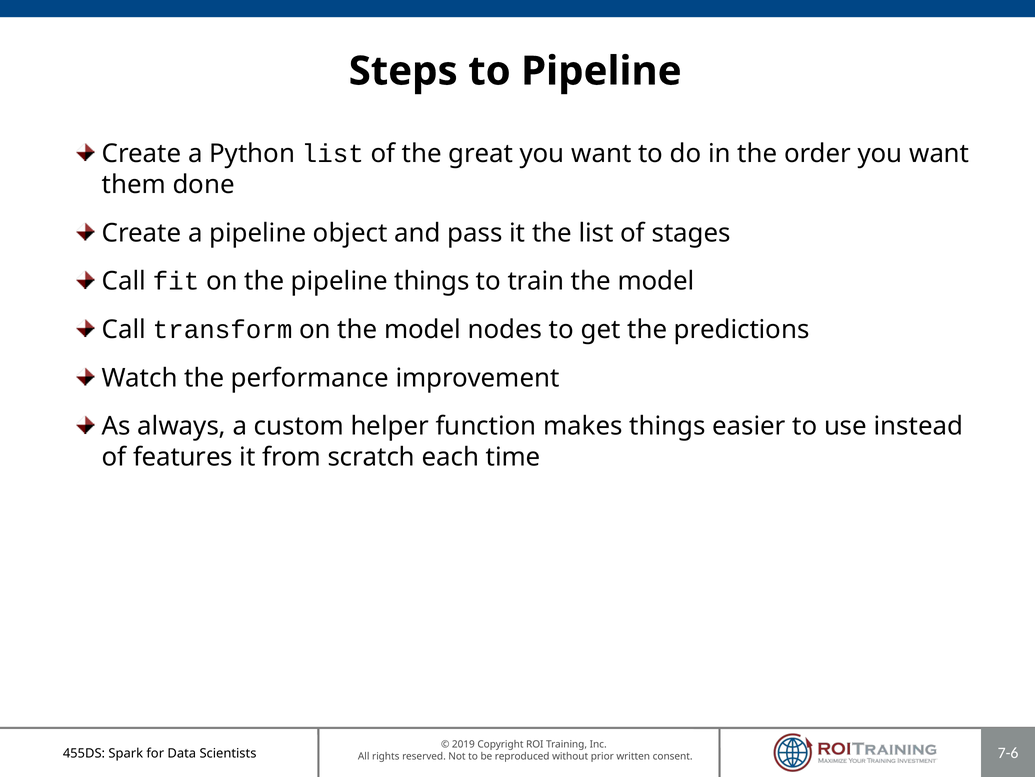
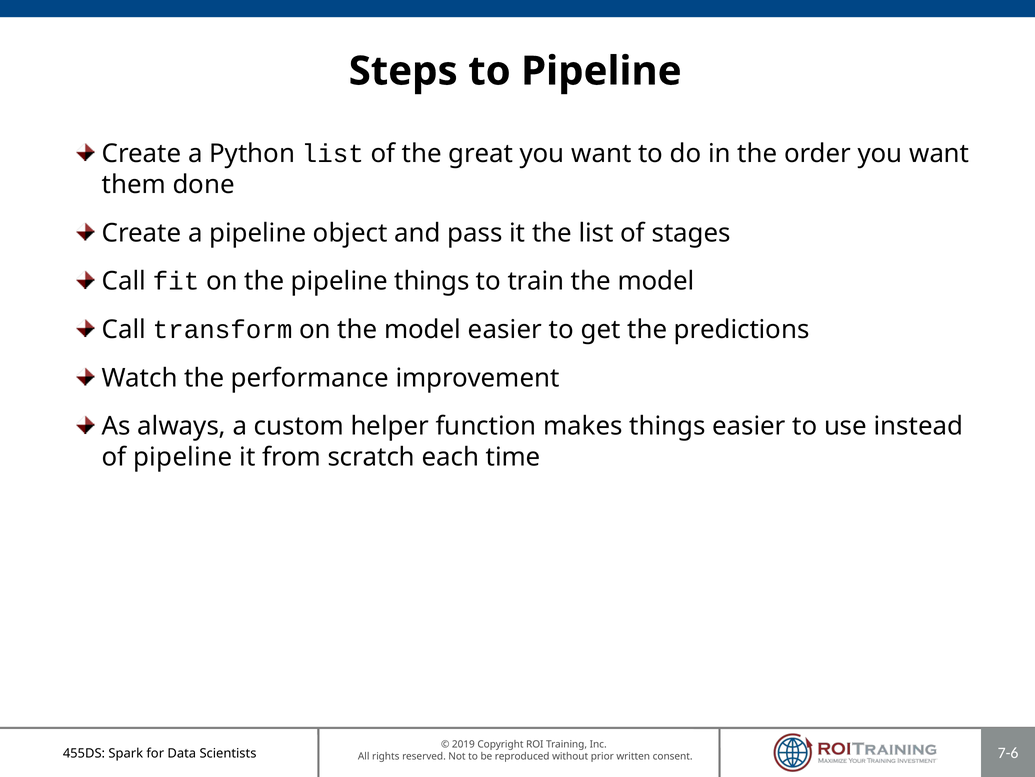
model nodes: nodes -> easier
of features: features -> pipeline
